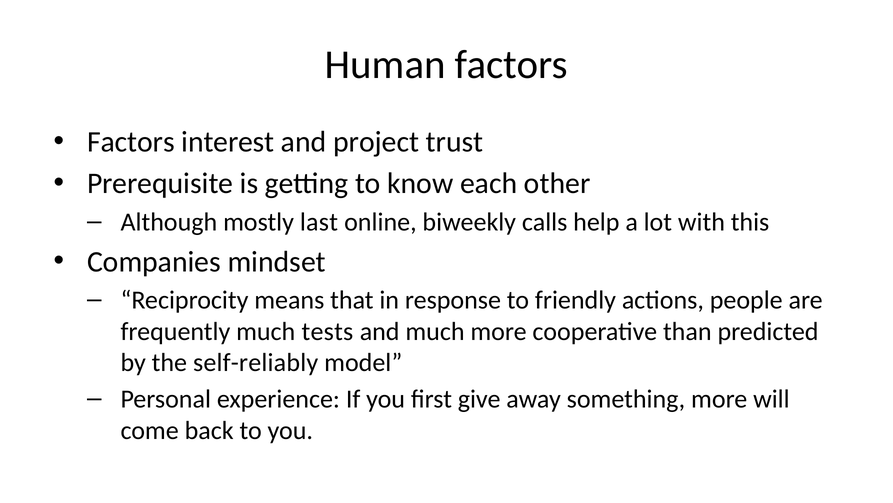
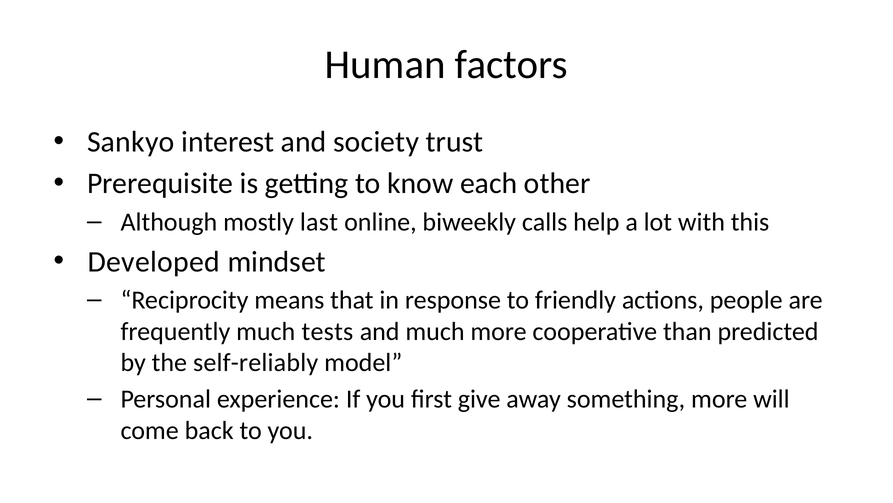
Factors at (131, 142): Factors -> Sankyo
project: project -> society
Companies: Companies -> Developed
